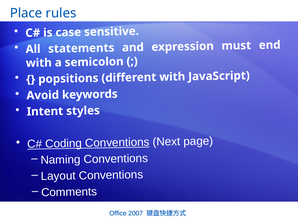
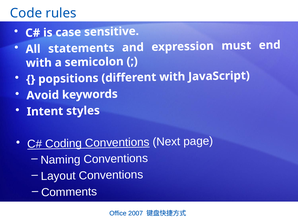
Place: Place -> Code
